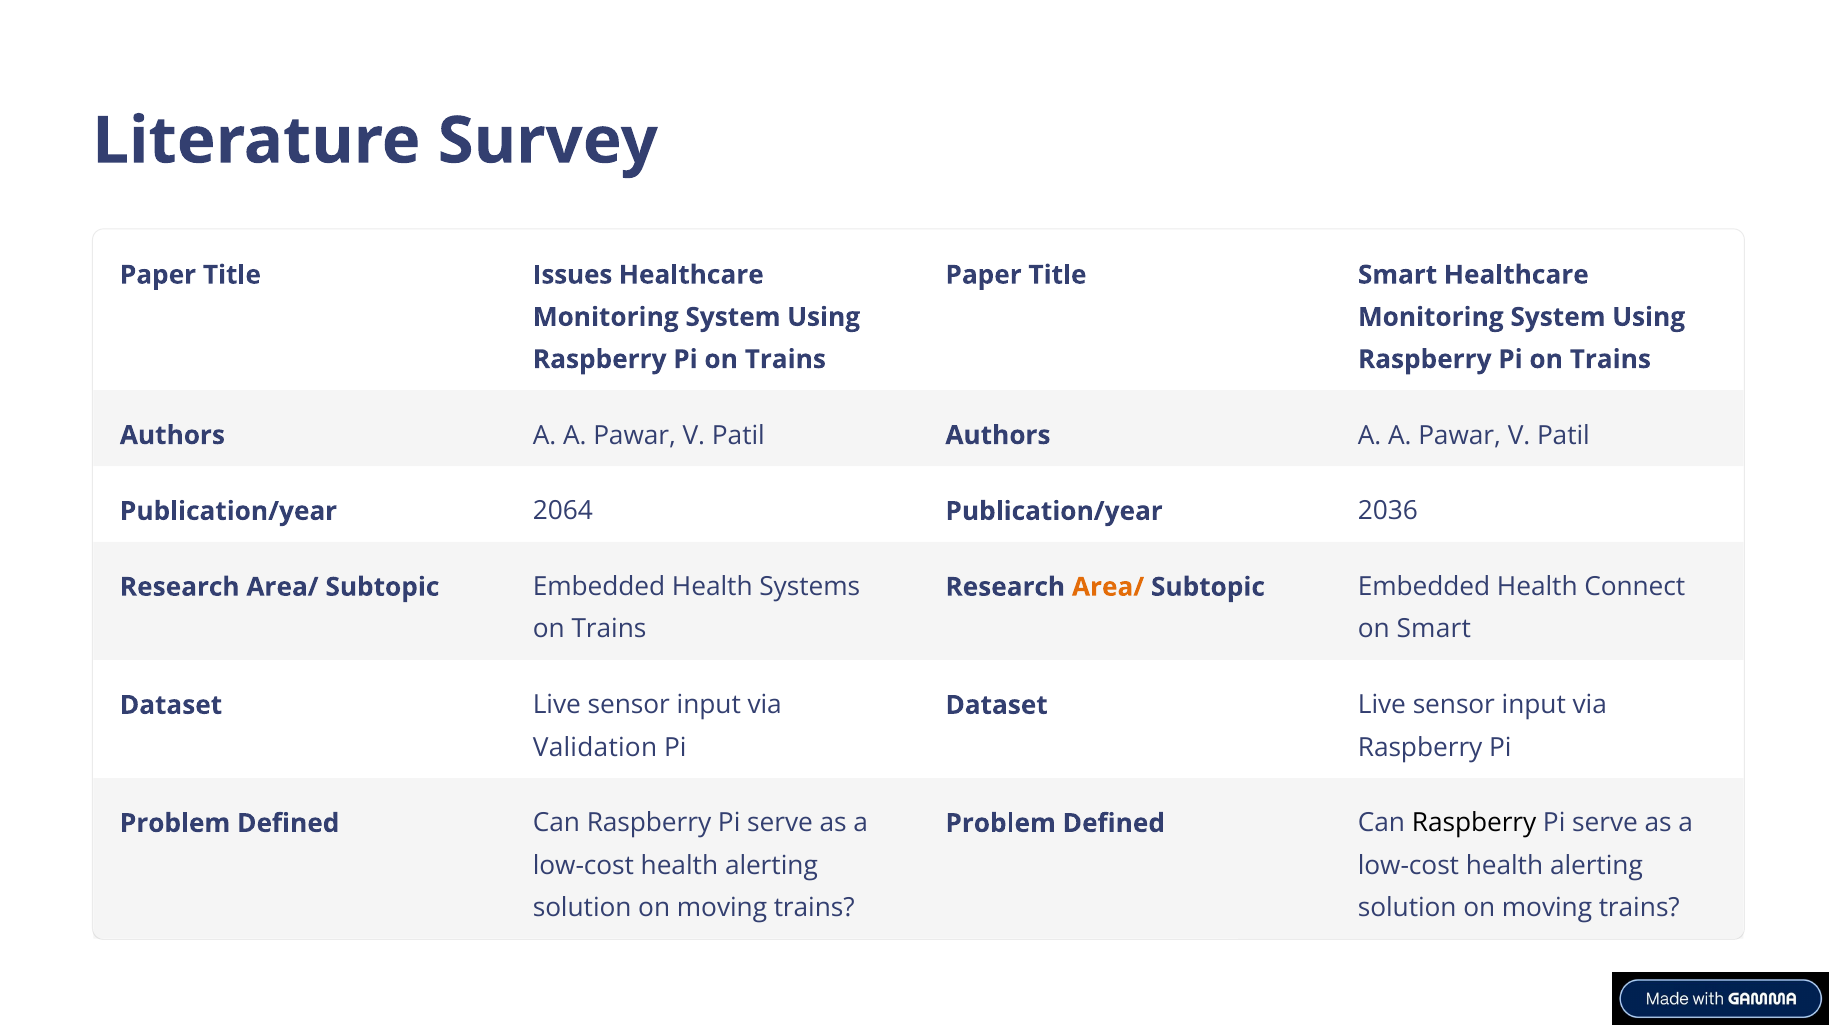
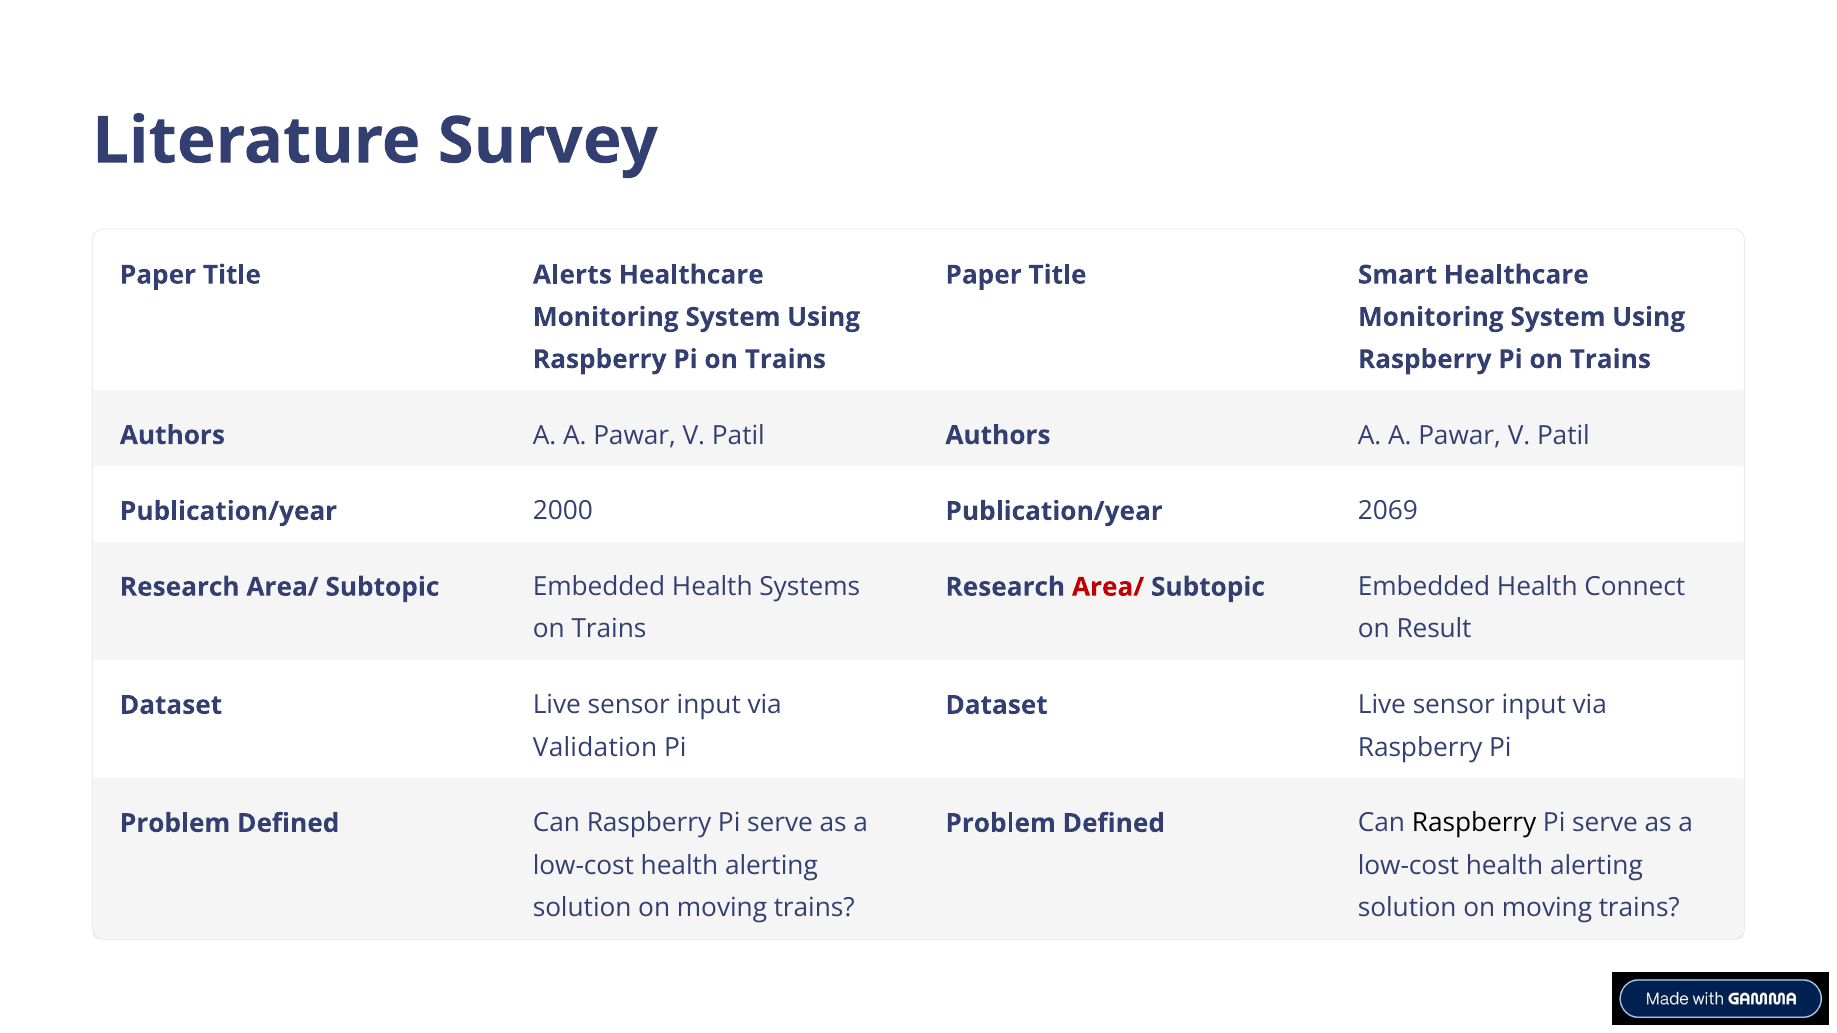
Issues: Issues -> Alerts
2064: 2064 -> 2000
2036: 2036 -> 2069
Area/ at (1108, 587) colour: orange -> red
on Smart: Smart -> Result
